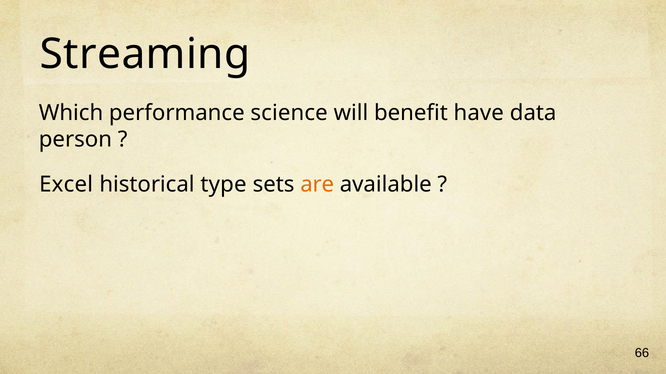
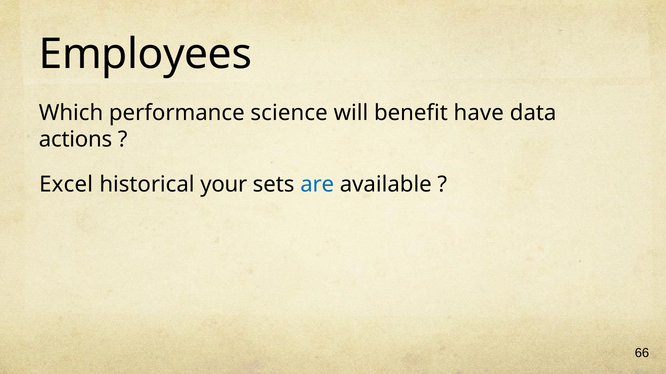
Streaming: Streaming -> Employees
person: person -> actions
type: type -> your
are colour: orange -> blue
